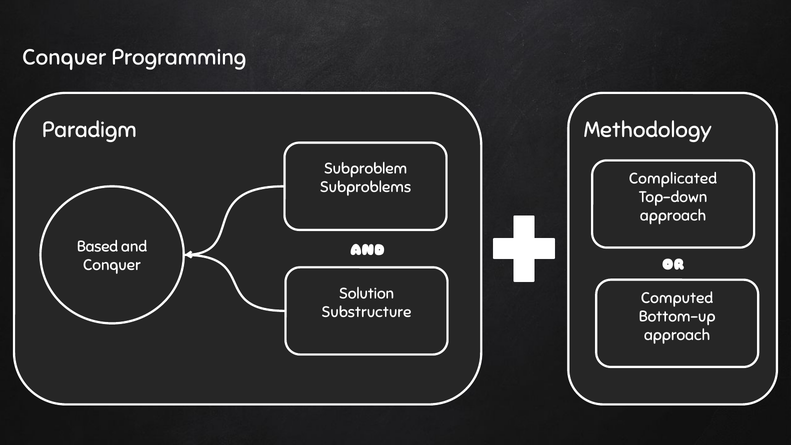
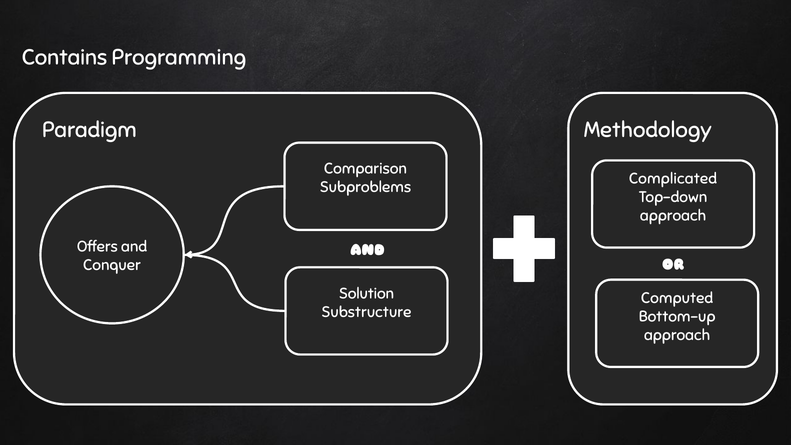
Conquer at (64, 57): Conquer -> Contains
Subproblem: Subproblem -> Comparison
Based: Based -> Offers
